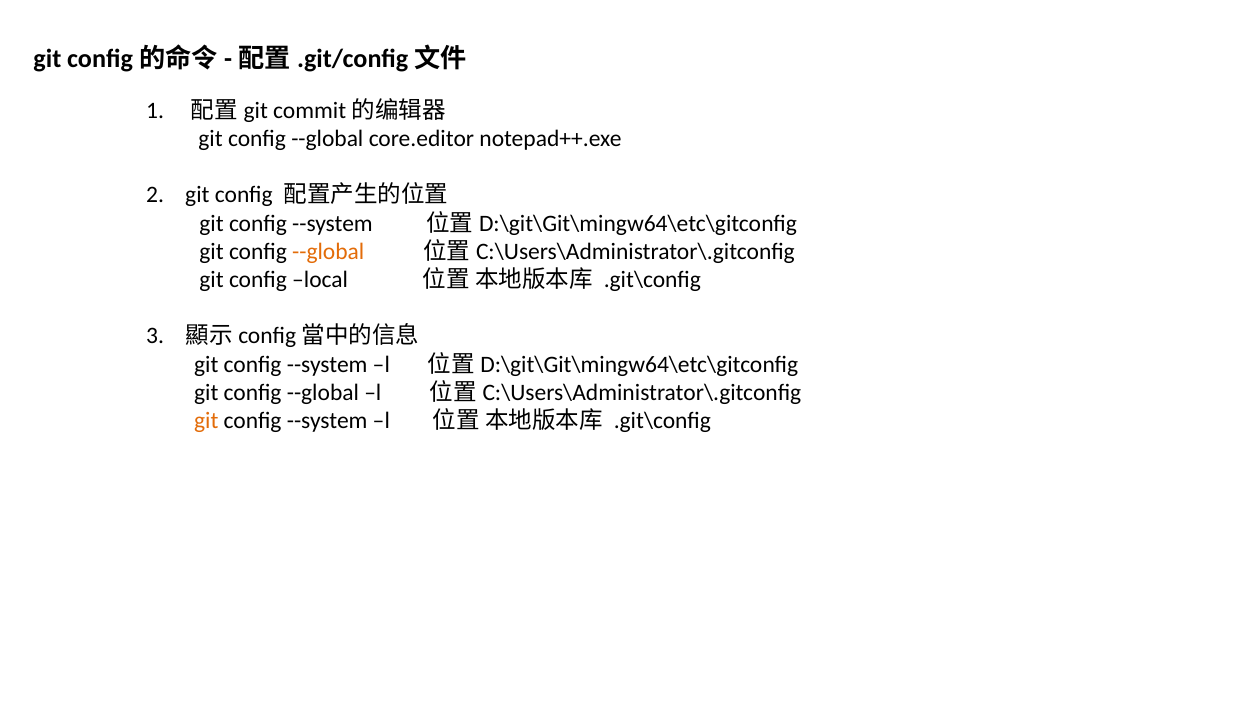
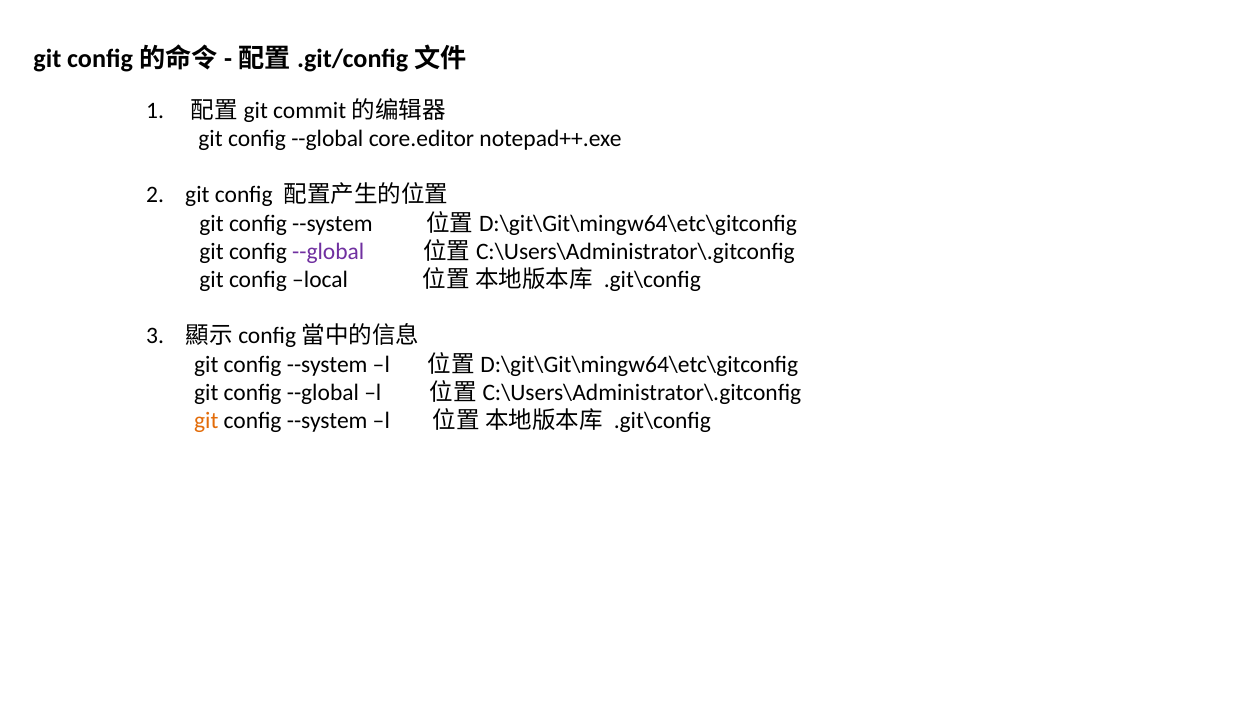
--global at (328, 251) colour: orange -> purple
